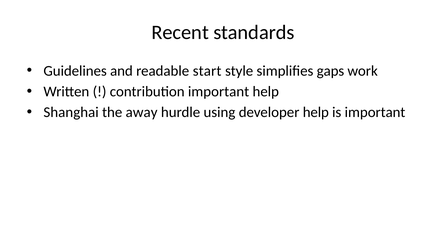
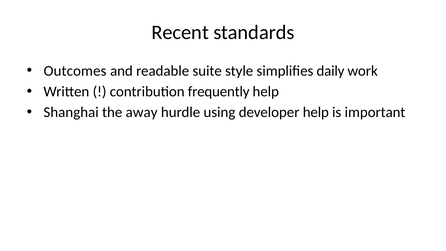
Guidelines: Guidelines -> Outcomes
start: start -> suite
gaps: gaps -> daily
contribution important: important -> frequently
